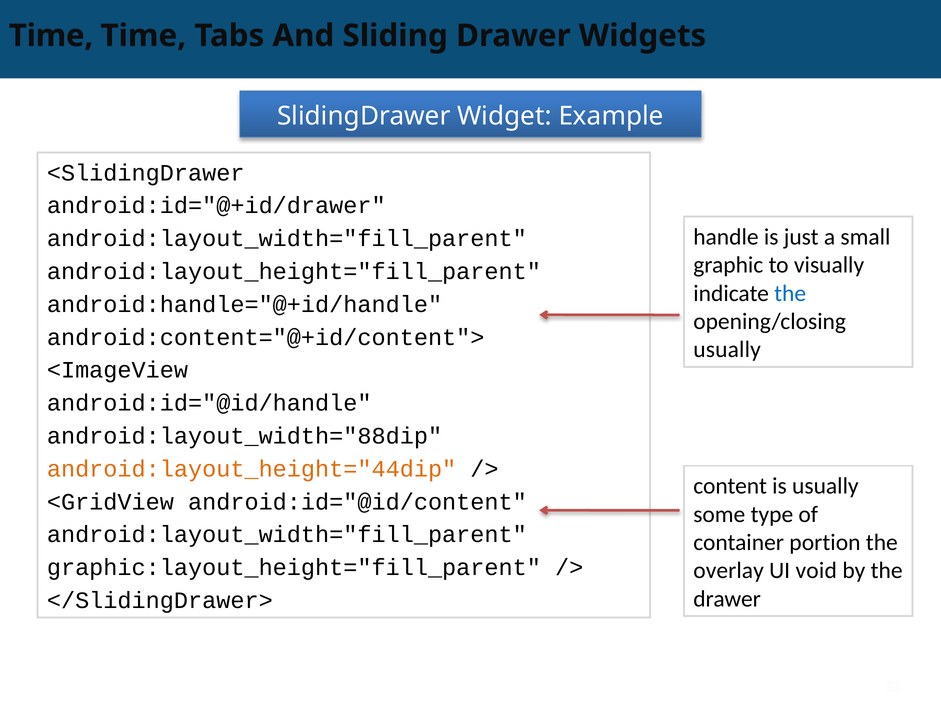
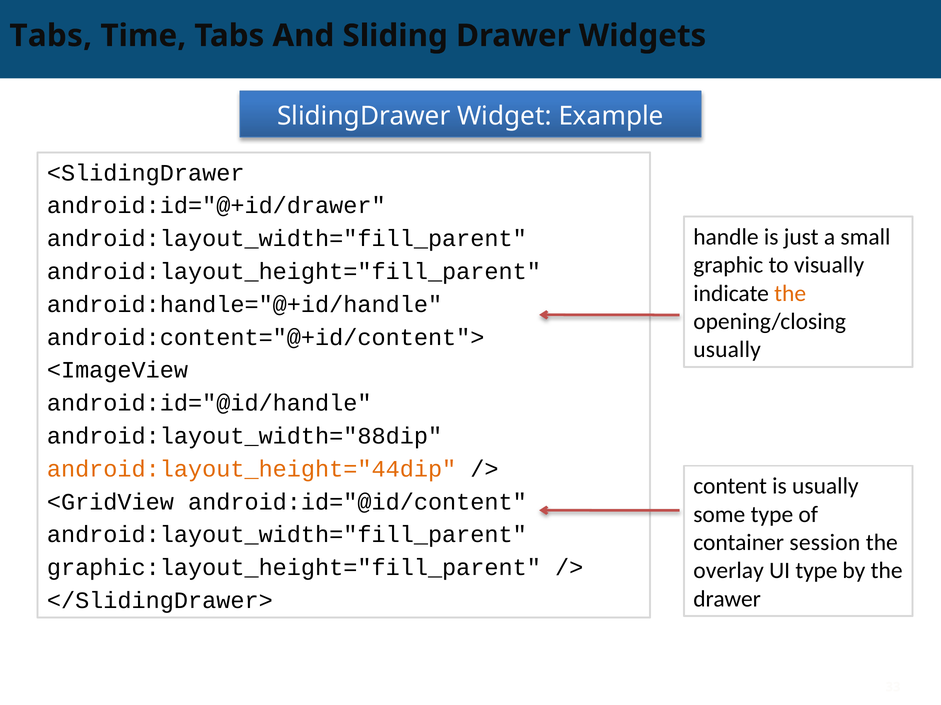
Time at (51, 36): Time -> Tabs
the at (790, 294) colour: blue -> orange
portion: portion -> session
UI void: void -> type
